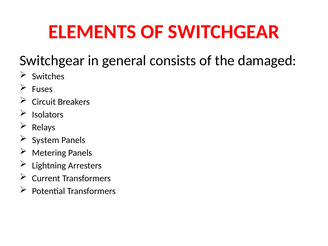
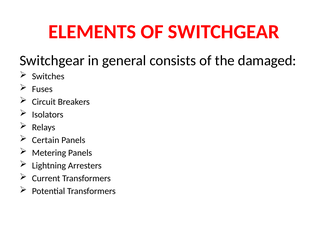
System: System -> Certain
